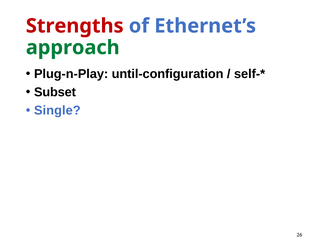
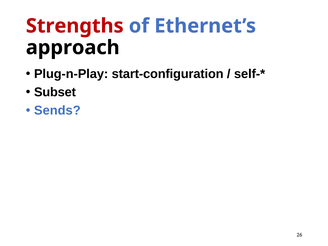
approach colour: green -> black
until-configuration: until-configuration -> start-configuration
Single: Single -> Sends
